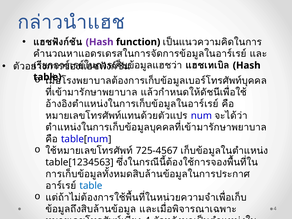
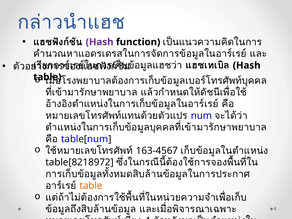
725-4567: 725-4567 -> 163-4567
table[1234563: table[1234563 -> table[8218972
table at (91, 186) colour: blue -> orange
